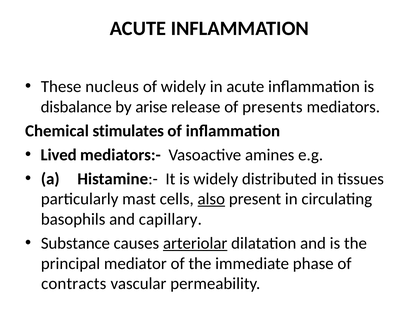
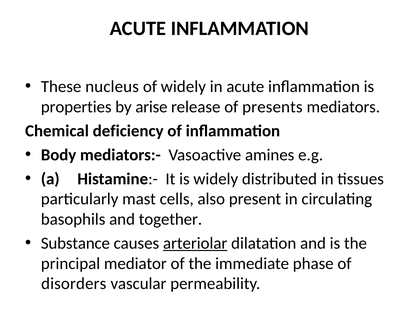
disbalance: disbalance -> properties
stimulates: stimulates -> deficiency
Lived: Lived -> Body
also underline: present -> none
capillary: capillary -> together
contracts: contracts -> disorders
